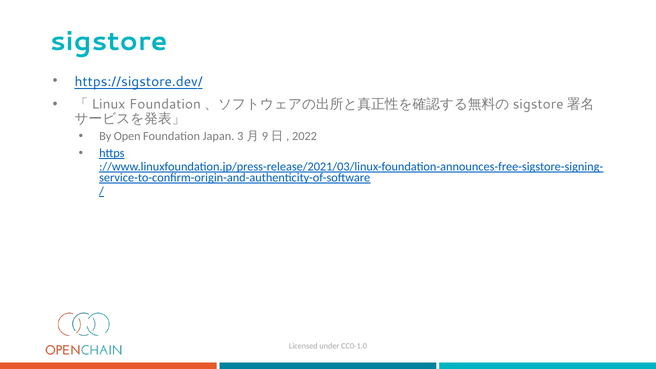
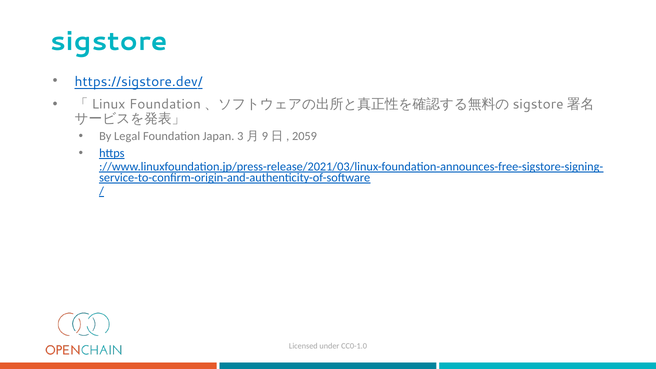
Open: Open -> Legal
2022: 2022 -> 2059
